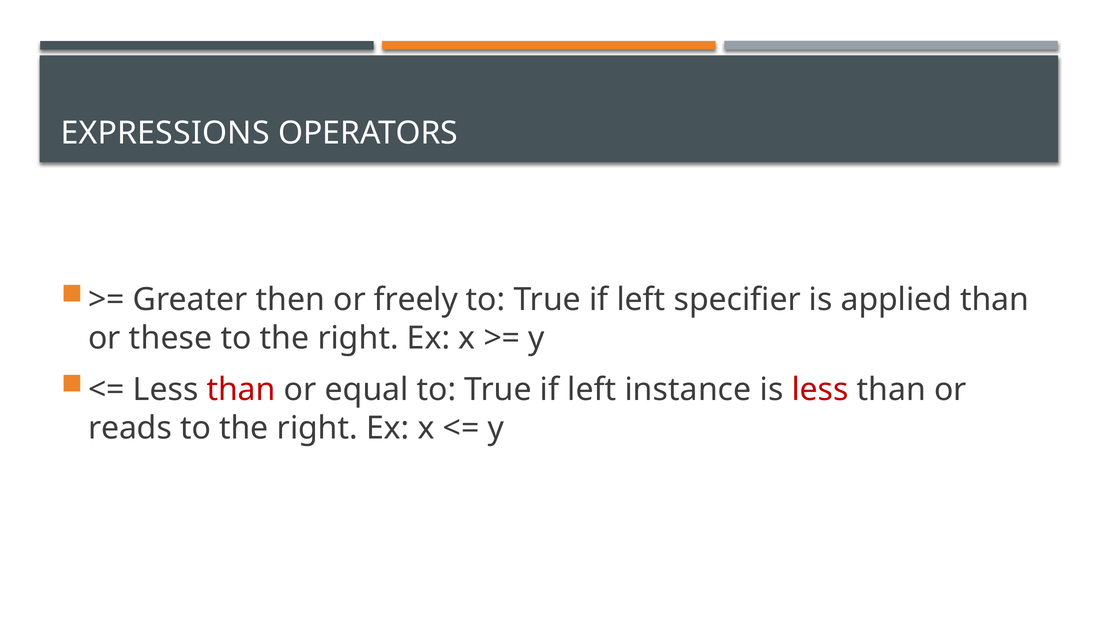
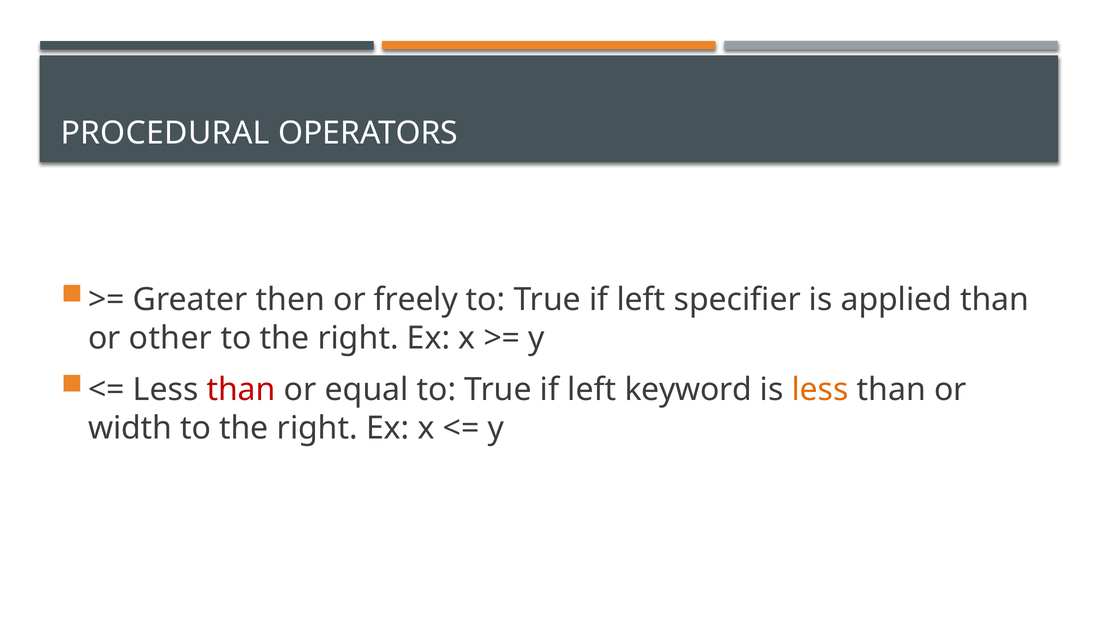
EXPRESSIONS: EXPRESSIONS -> PROCEDURAL
these: these -> other
instance: instance -> keyword
less at (820, 390) colour: red -> orange
reads: reads -> width
